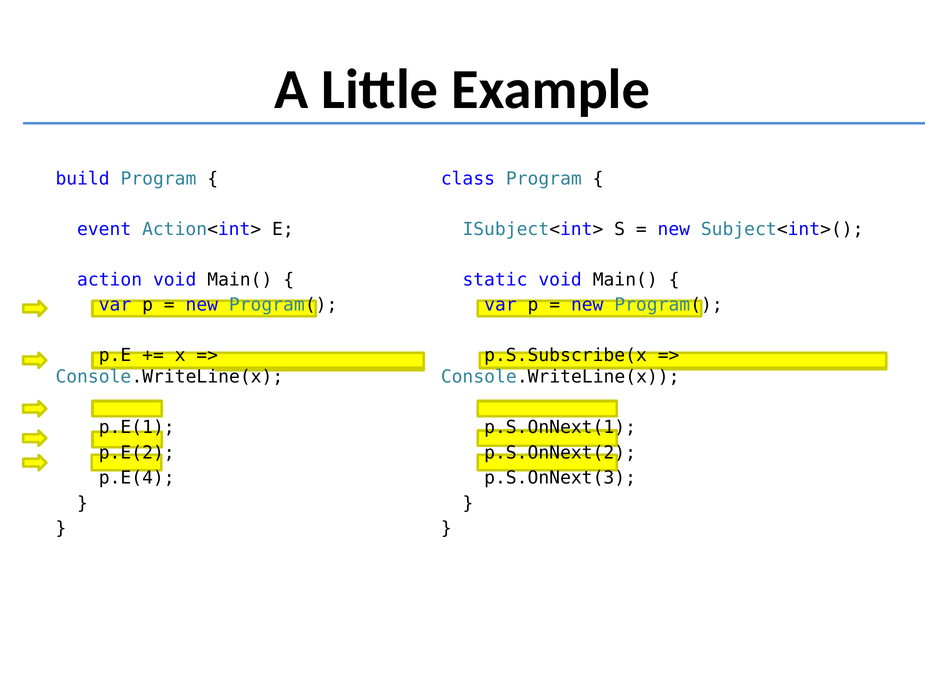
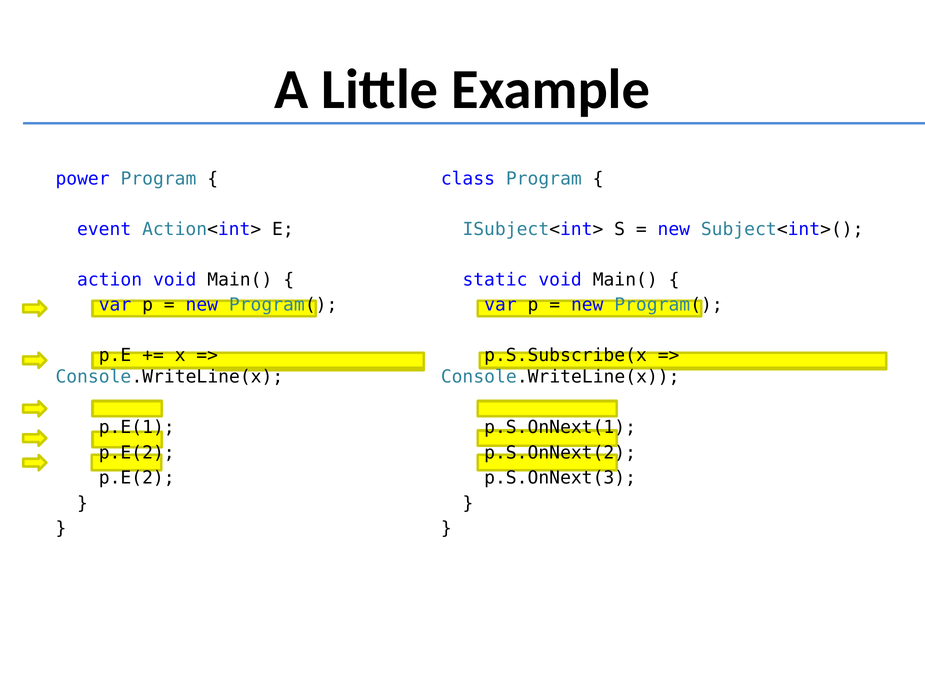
build: build -> power
p.E(4 at (137, 478): p.E(4 -> p.E(2
